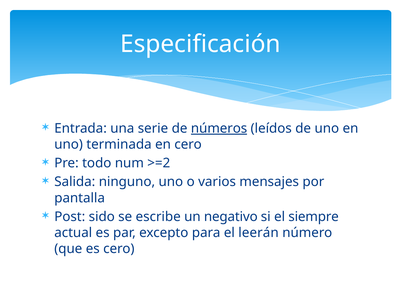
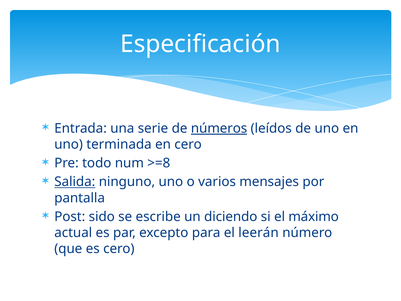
>=2: >=2 -> >=8
Salida underline: none -> present
negativo: negativo -> diciendo
siempre: siempre -> máximo
